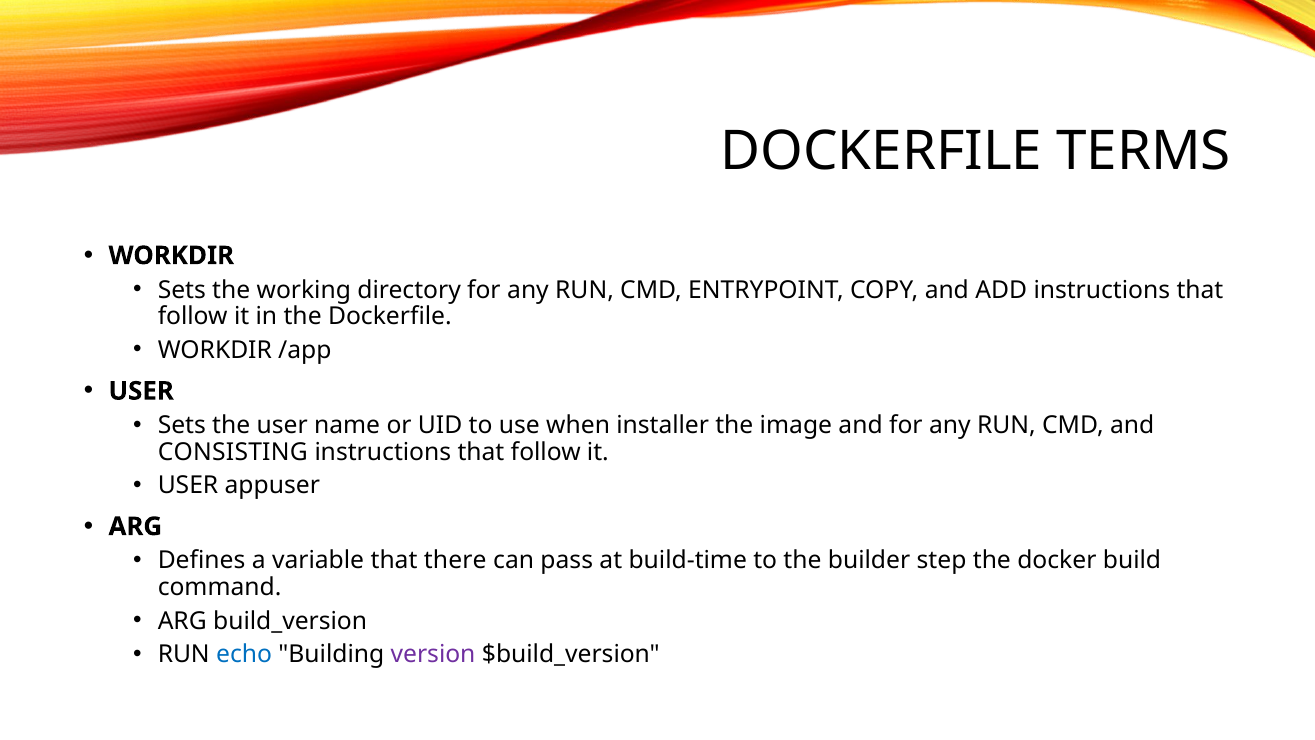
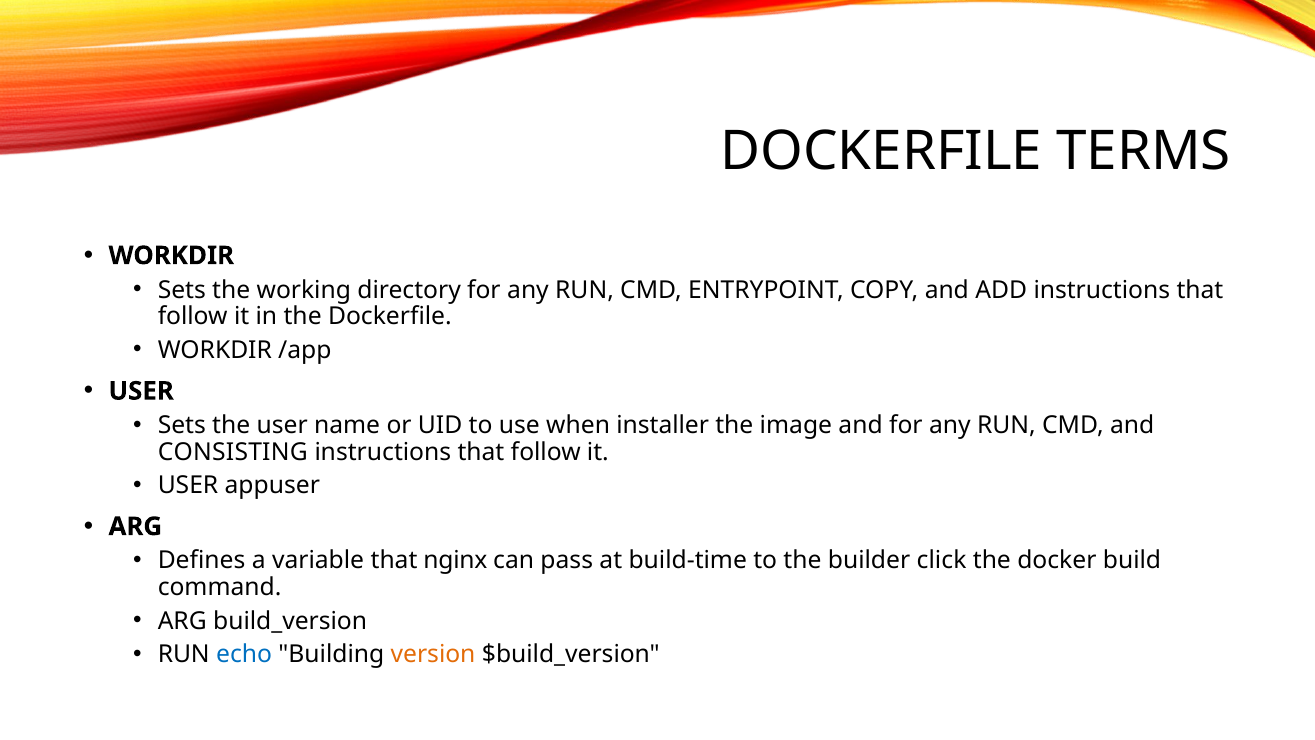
there: there -> nginx
step: step -> click
version colour: purple -> orange
